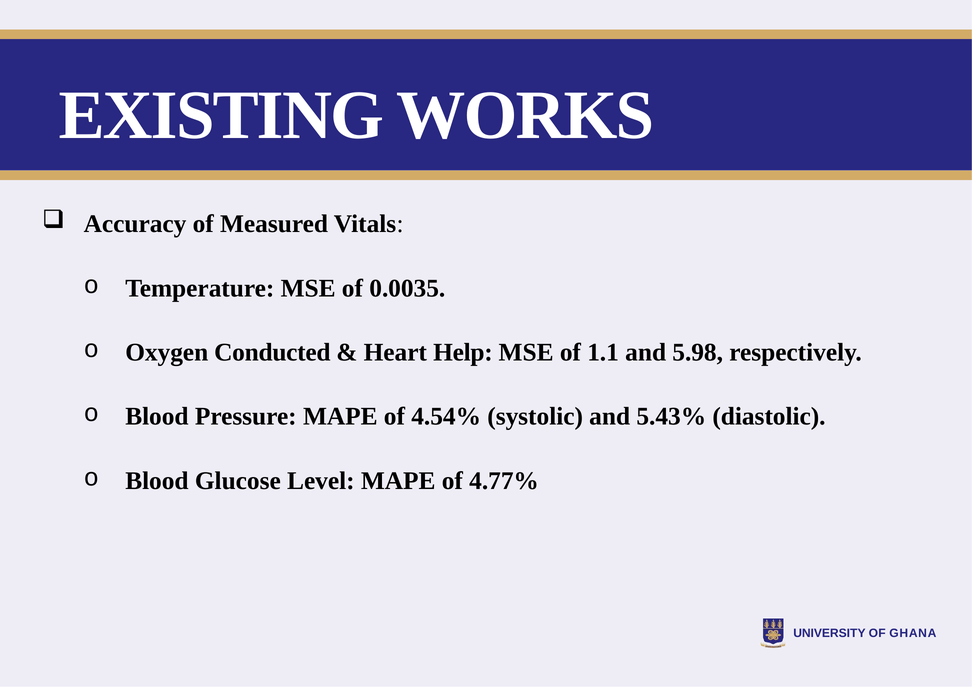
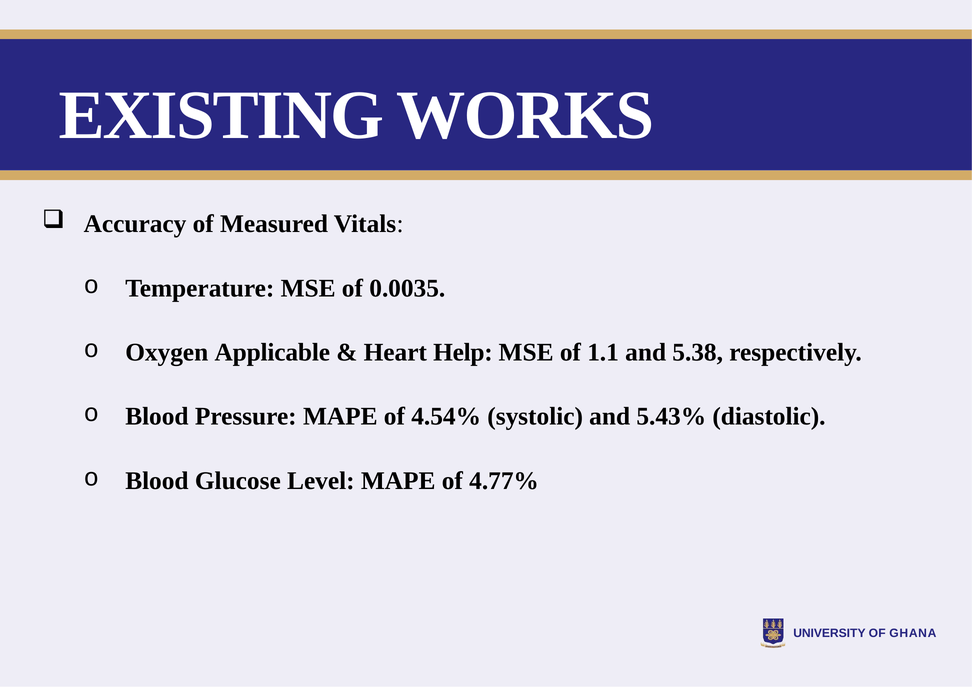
Conducted: Conducted -> Applicable
5.98: 5.98 -> 5.38
